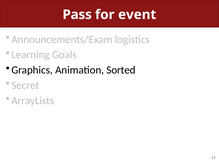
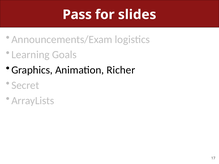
event: event -> slides
Sorted: Sorted -> Richer
